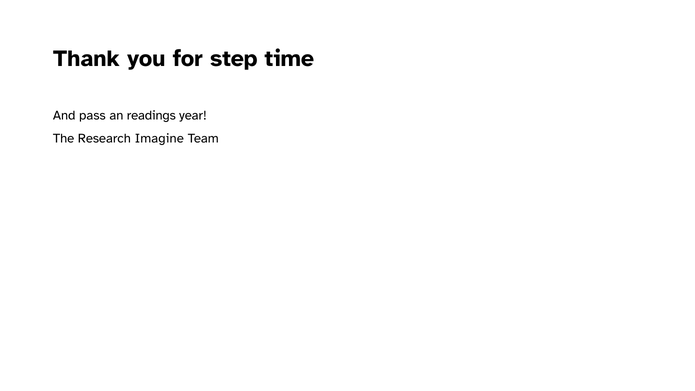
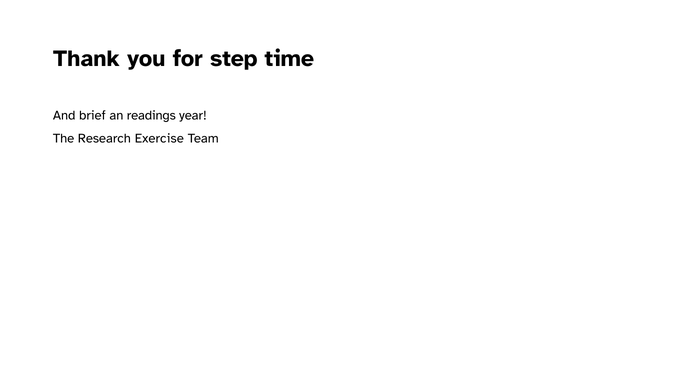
pass: pass -> brief
Imagine: Imagine -> Exercise
